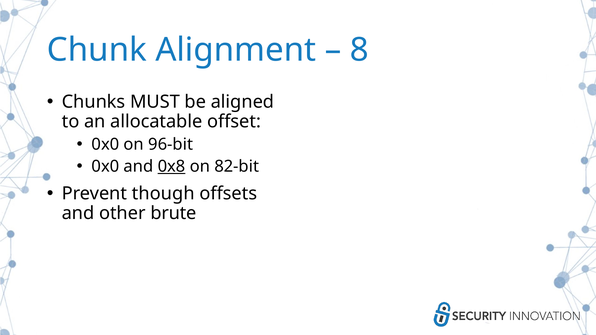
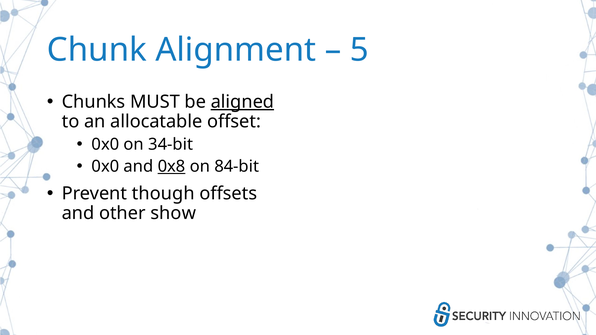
8: 8 -> 5
aligned underline: none -> present
96-bit: 96-bit -> 34-bit
82-bit: 82-bit -> 84-bit
brute: brute -> show
